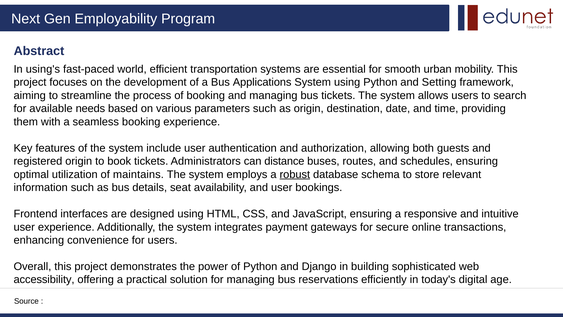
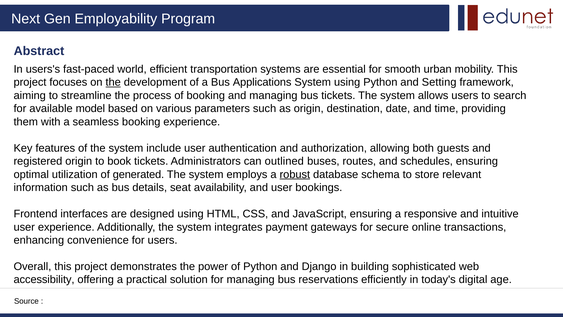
using's: using's -> users's
the at (113, 82) underline: none -> present
needs: needs -> model
distance: distance -> outlined
maintains: maintains -> generated
